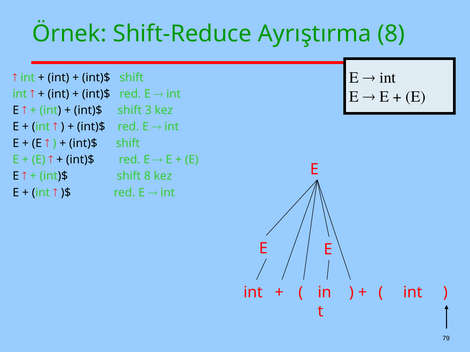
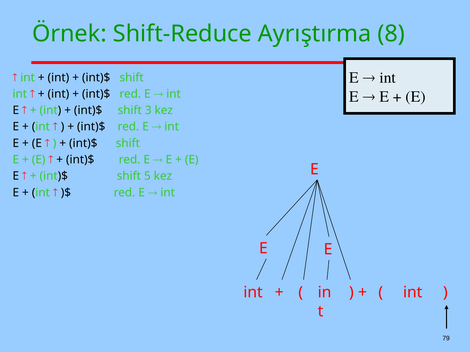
shift 8: 8 -> 5
